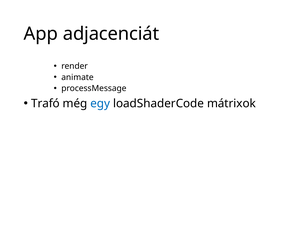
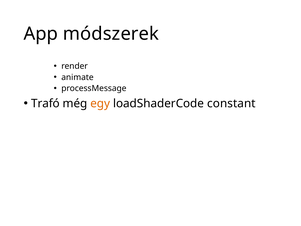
adjacenciát: adjacenciát -> módszerek
egy colour: blue -> orange
mátrixok: mátrixok -> constant
